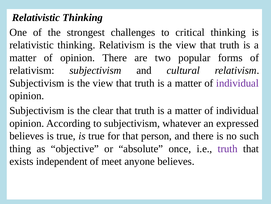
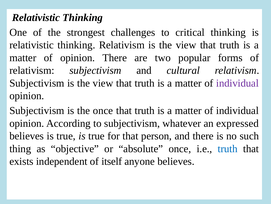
the clear: clear -> once
truth at (228, 148) colour: purple -> blue
meet: meet -> itself
